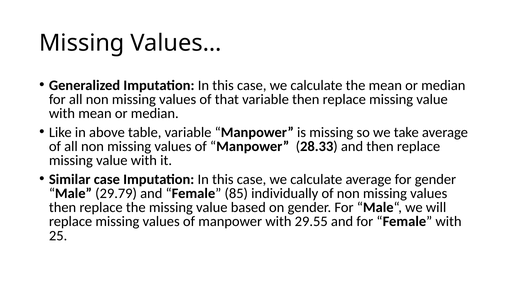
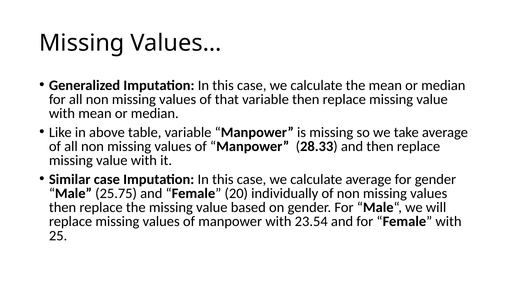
29.79: 29.79 -> 25.75
85: 85 -> 20
29.55: 29.55 -> 23.54
